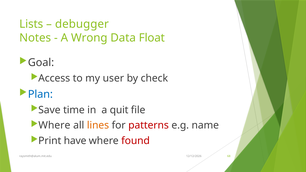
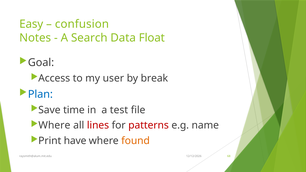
Lists: Lists -> Easy
debugger: debugger -> confusion
Wrong: Wrong -> Search
check: check -> break
quit: quit -> test
lines colour: orange -> red
found colour: red -> orange
